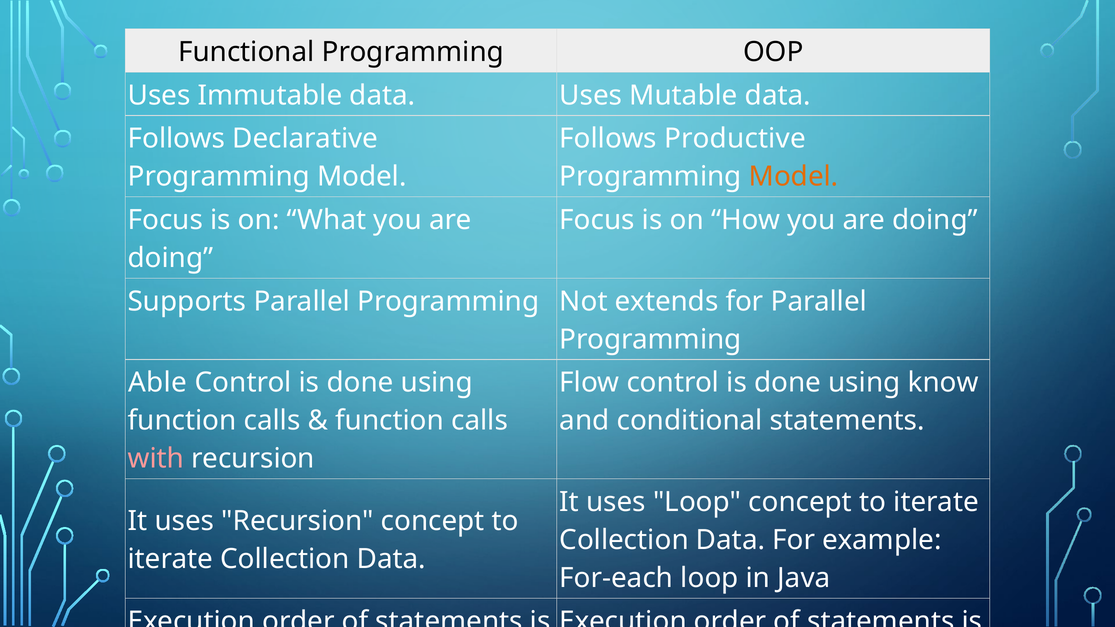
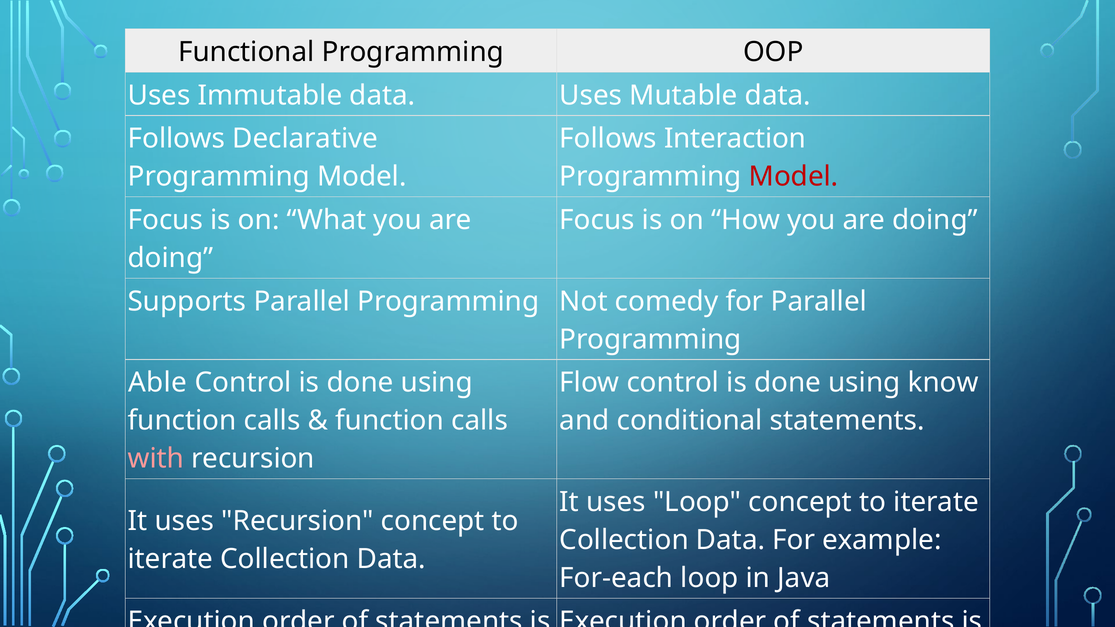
Productive: Productive -> Interaction
Model at (794, 177) colour: orange -> red
extends: extends -> comedy
